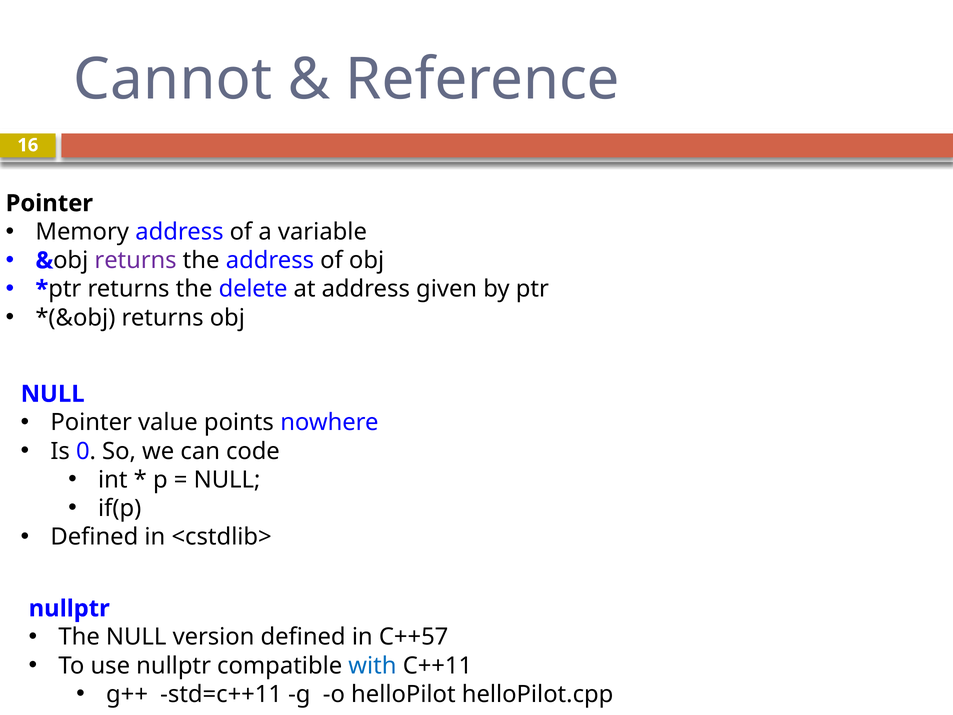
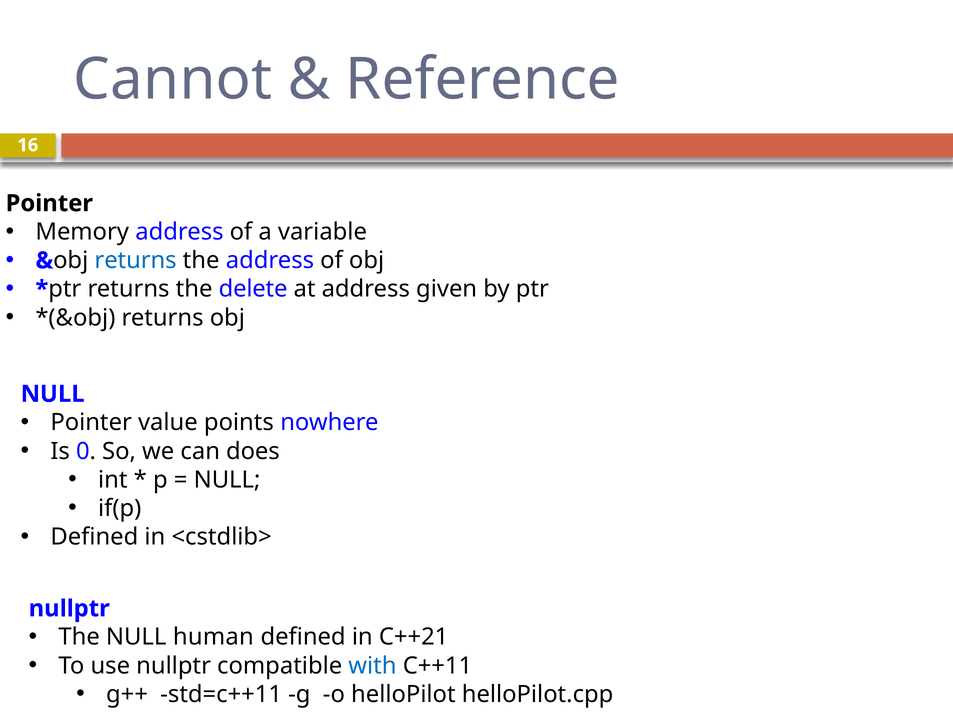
returns at (136, 260) colour: purple -> blue
code: code -> does
version: version -> human
C++57: C++57 -> C++21
